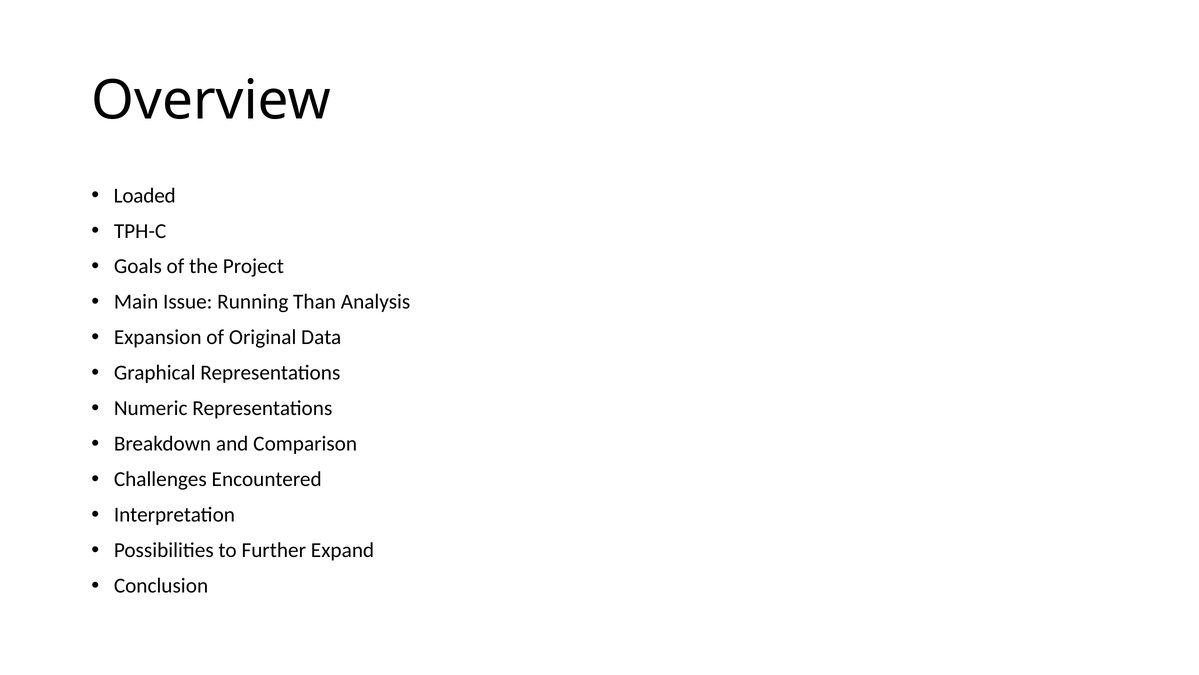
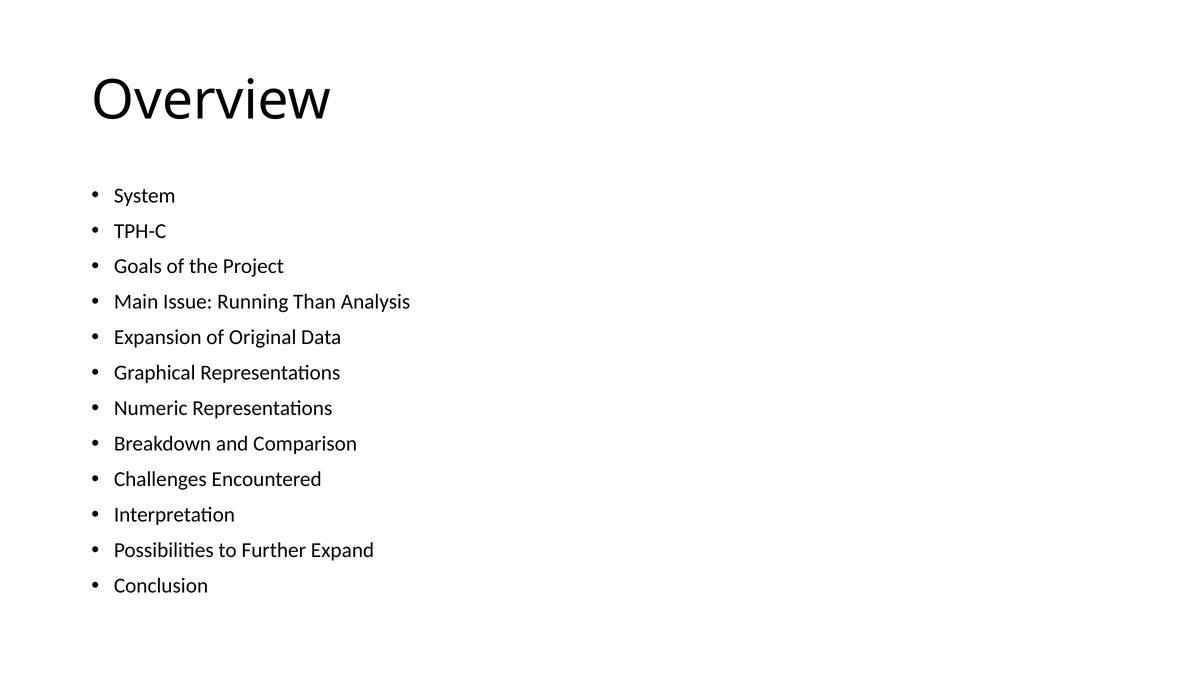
Loaded: Loaded -> System
